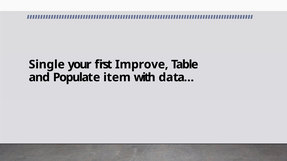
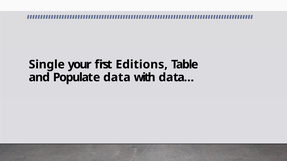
Improve: Improve -> Editions
item: item -> data
